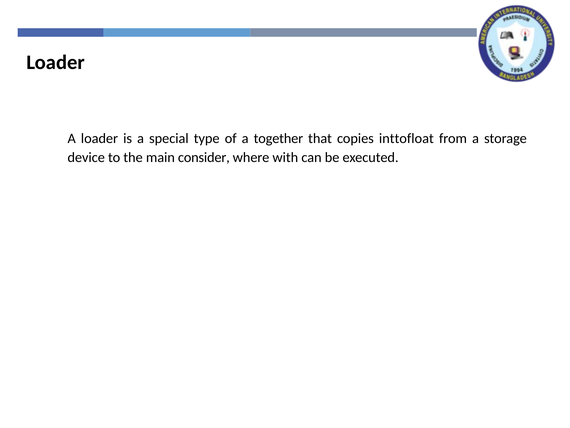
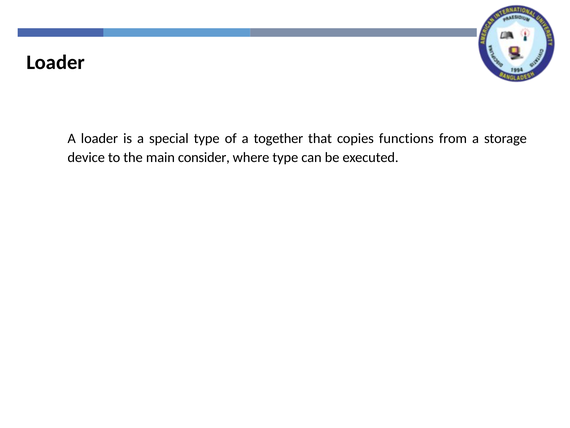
inttofloat: inttofloat -> functions
where with: with -> type
